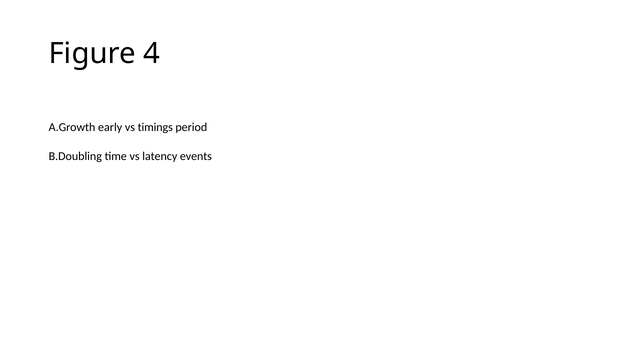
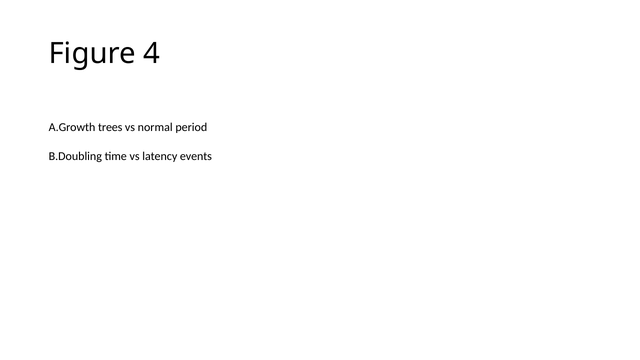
early: early -> trees
timings: timings -> normal
